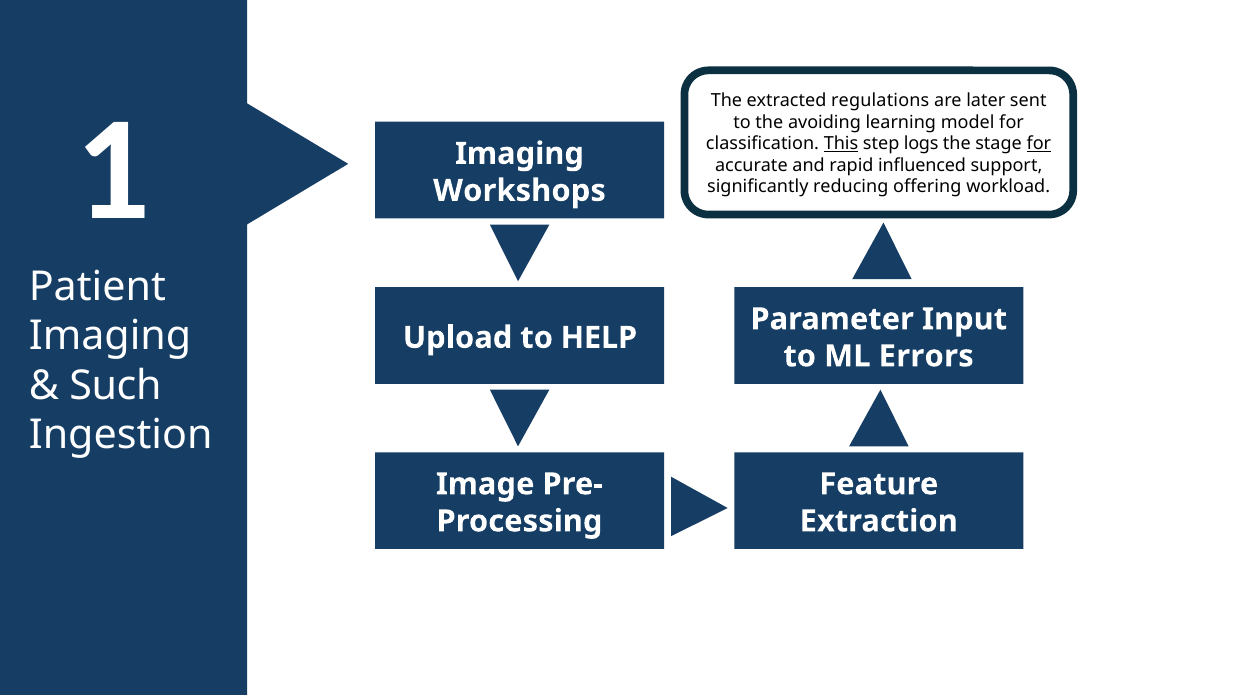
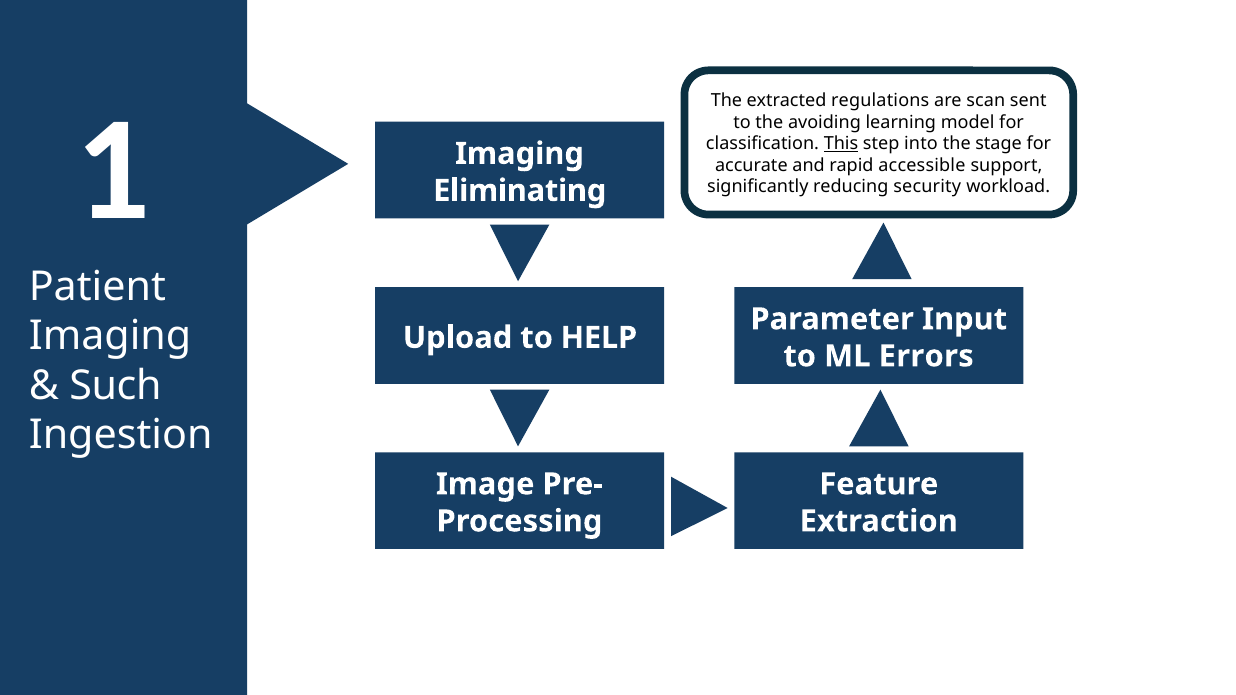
later: later -> scan
logs: logs -> into
for at (1039, 144) underline: present -> none
influenced: influenced -> accessible
offering: offering -> security
Workshops: Workshops -> Eliminating
